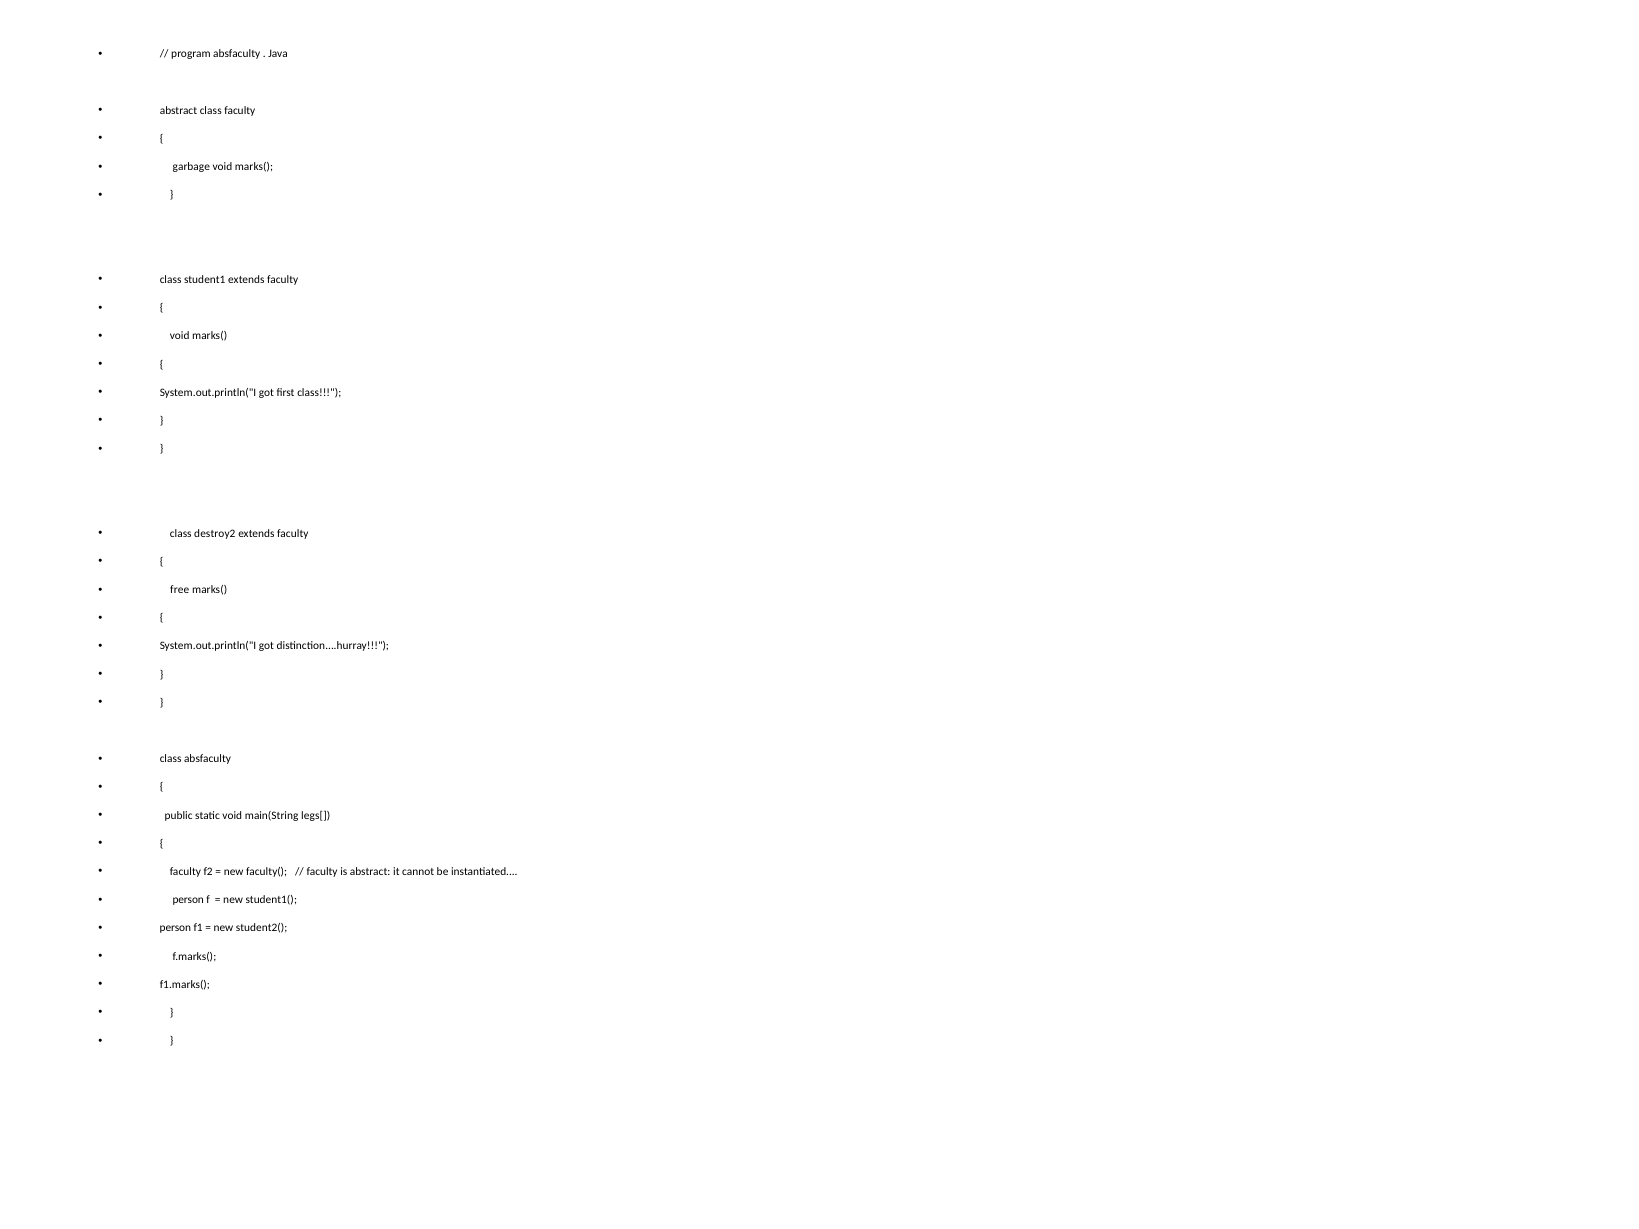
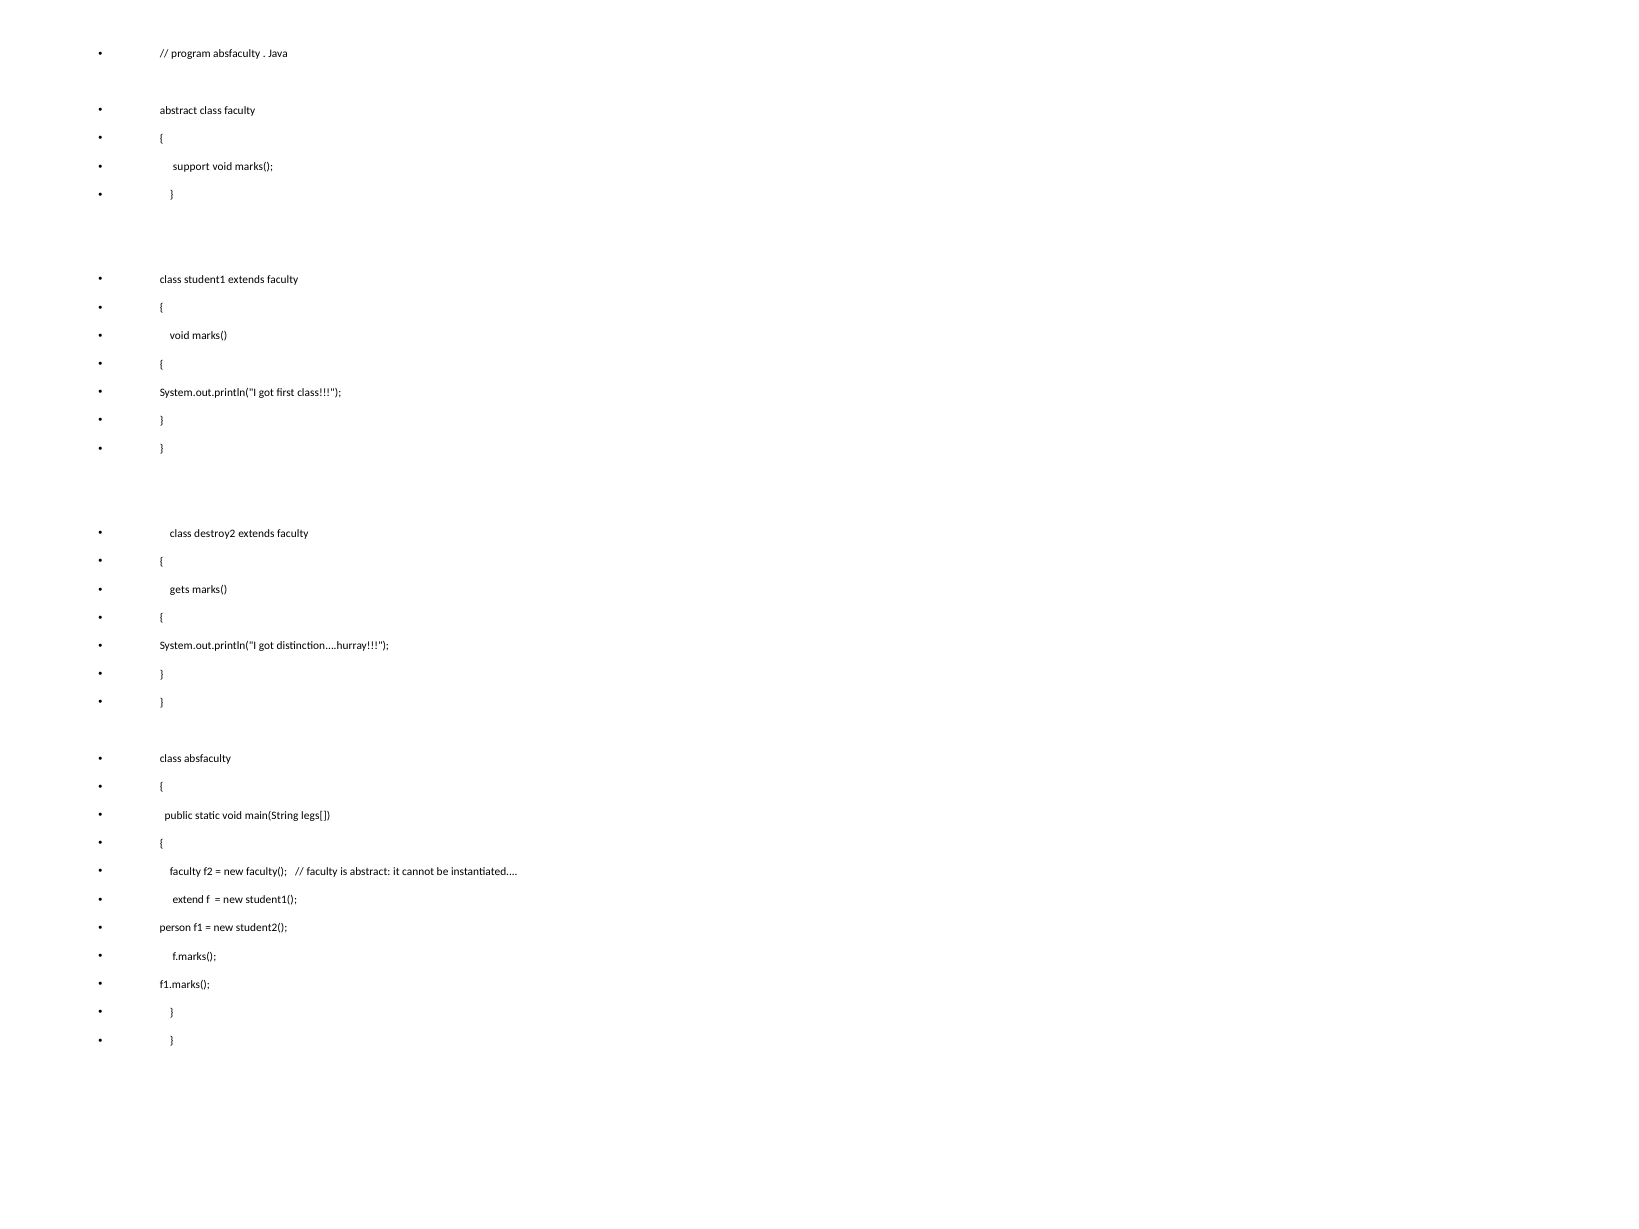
garbage: garbage -> support
free: free -> gets
person at (188, 900): person -> extend
